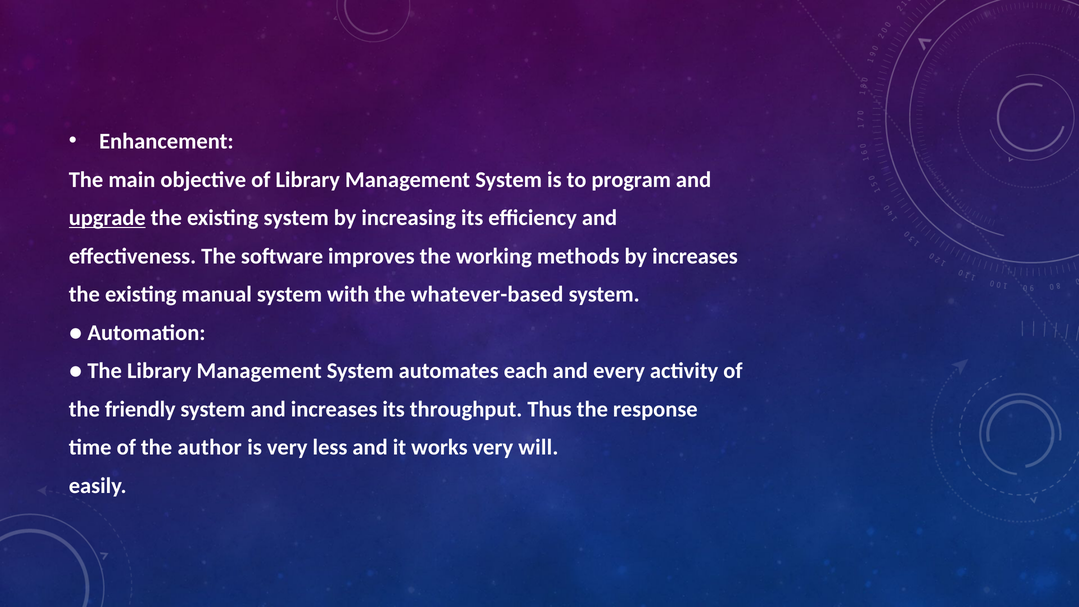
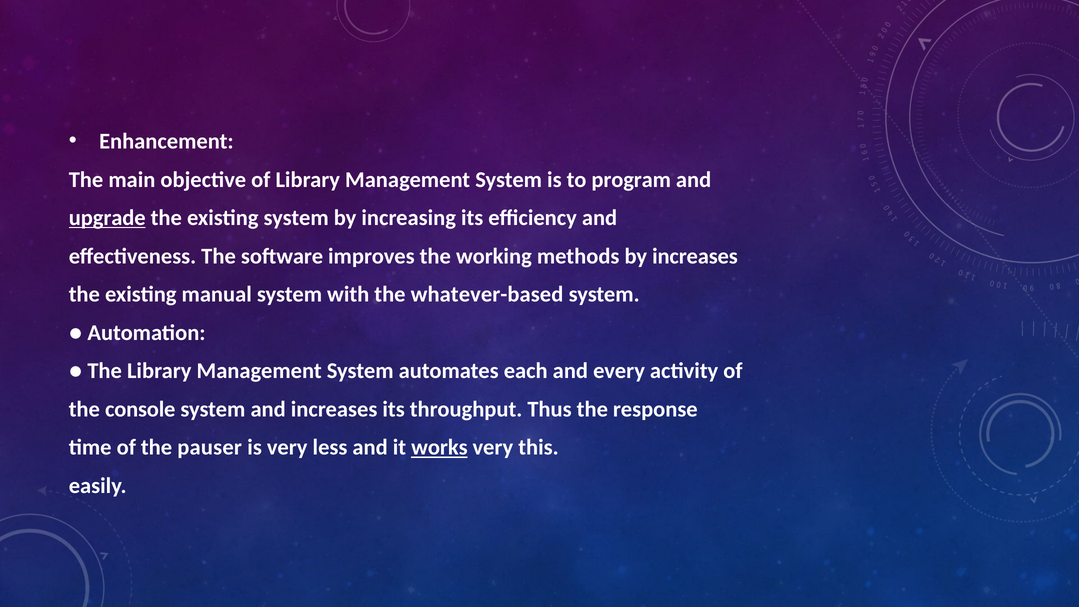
friendly: friendly -> console
author: author -> pauser
works underline: none -> present
will: will -> this
